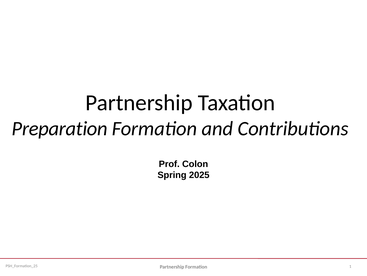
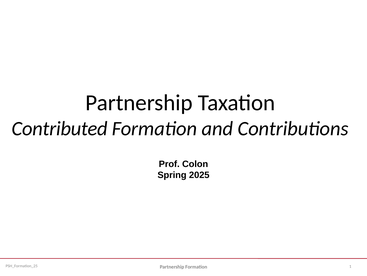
Preparation: Preparation -> Contributed
